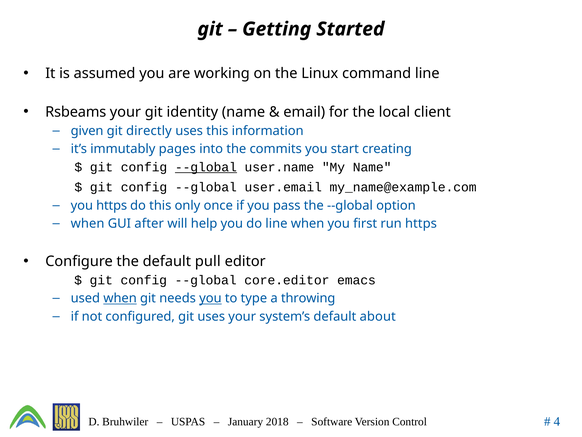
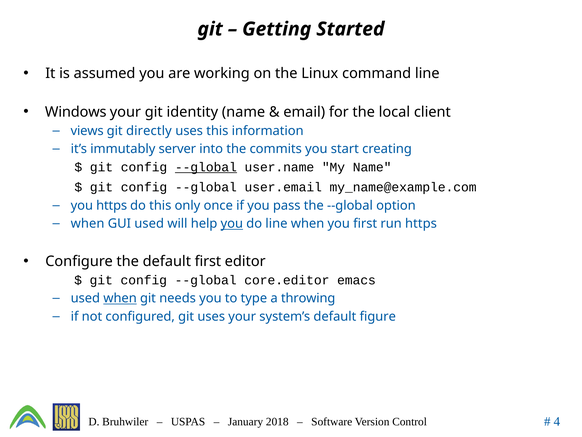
Rsbeams: Rsbeams -> Windows
given: given -> views
pages: pages -> server
GUI after: after -> used
you at (232, 223) underline: none -> present
default pull: pull -> first
you at (210, 298) underline: present -> none
about: about -> figure
